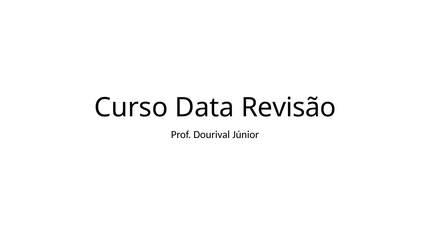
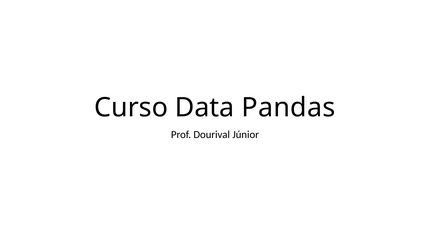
Revisão: Revisão -> Pandas
